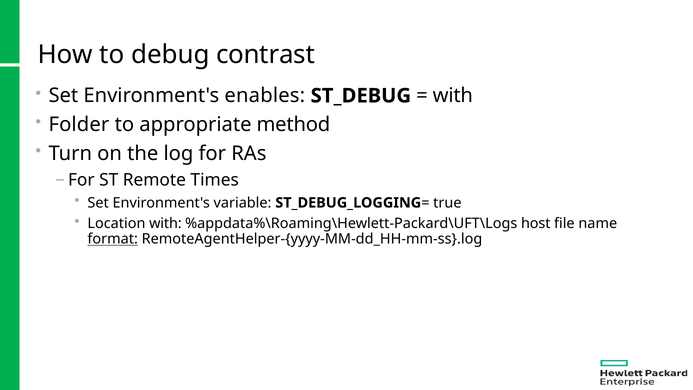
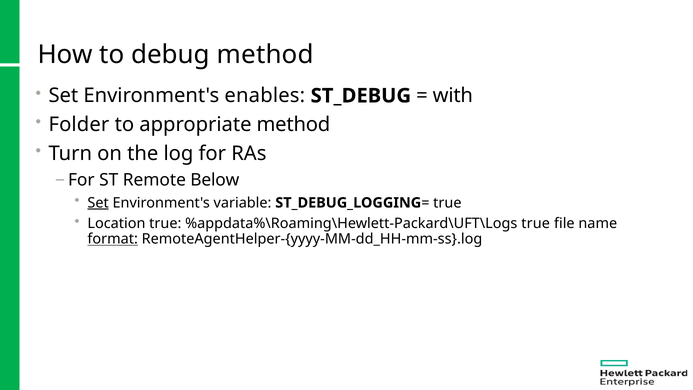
debug contrast: contrast -> method
Times: Times -> Below
Set at (98, 203) underline: none -> present
Location with: with -> true
%appdata%\Roaming\Hewlett-Packard\UFT\Logs host: host -> true
